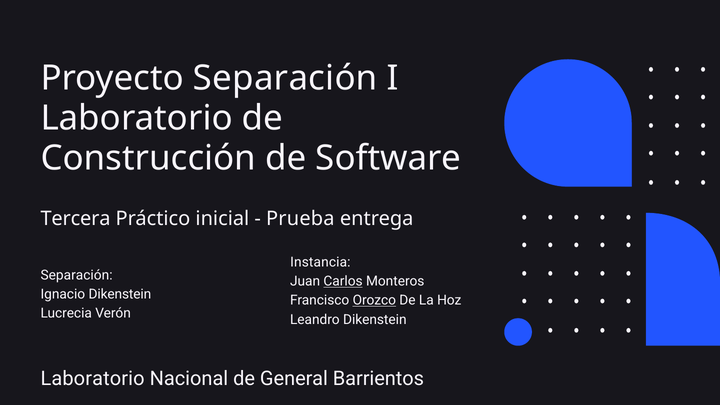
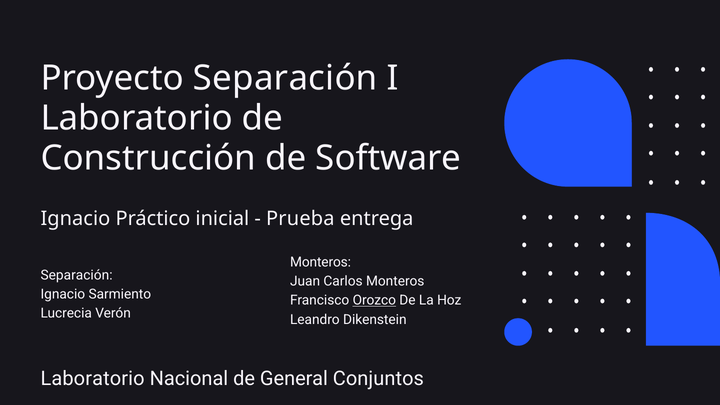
Tercera at (76, 219): Tercera -> Ignacio
Instancia at (320, 262): Instancia -> Monteros
Carlos underline: present -> none
Ignacio Dikenstein: Dikenstein -> Sarmiento
Barrientos: Barrientos -> Conjuntos
